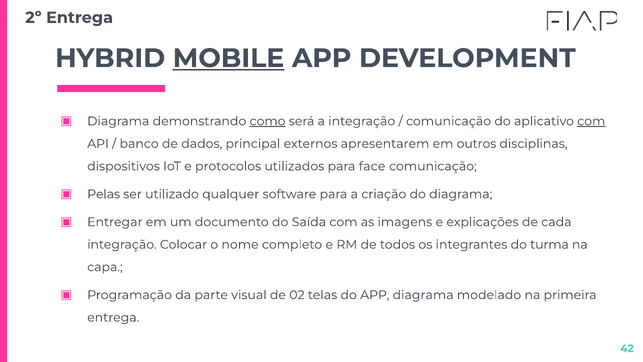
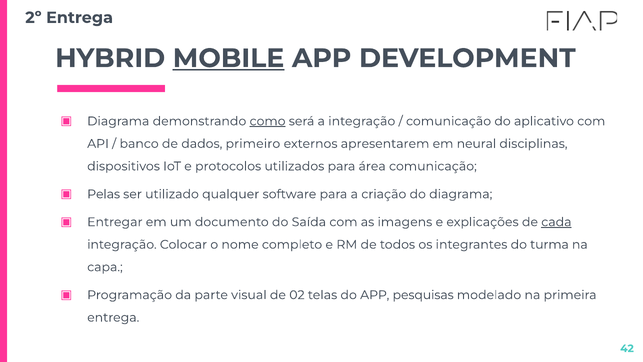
com at (591, 121) underline: present -> none
principal: principal -> primeiro
outros: outros -> neural
face: face -> área
cada underline: none -> present
APP diagrama: diagrama -> pesquisas
